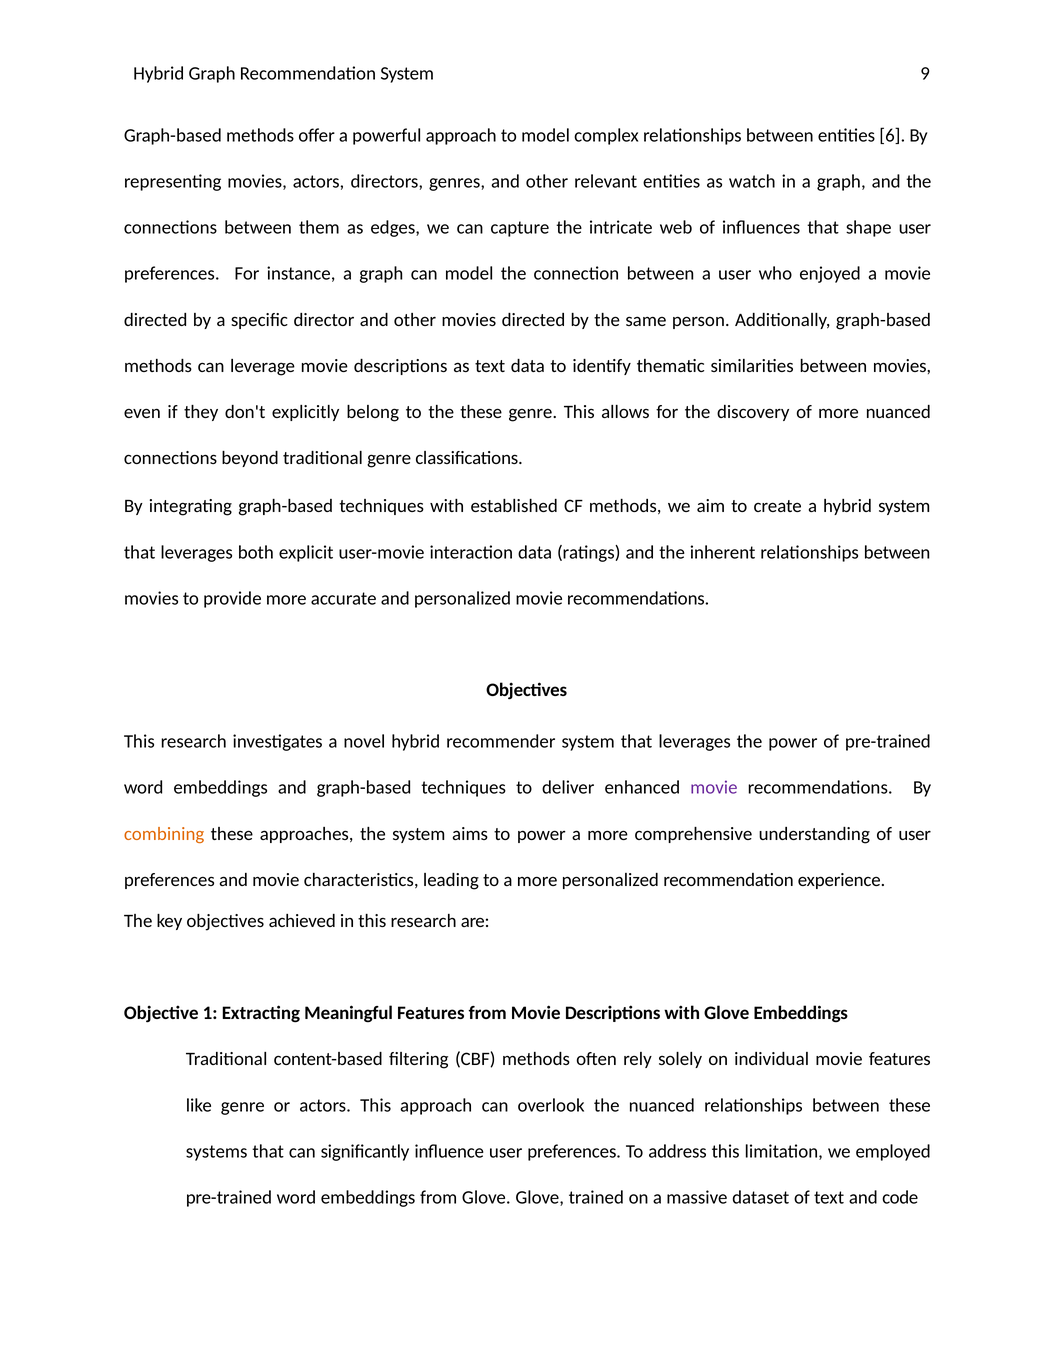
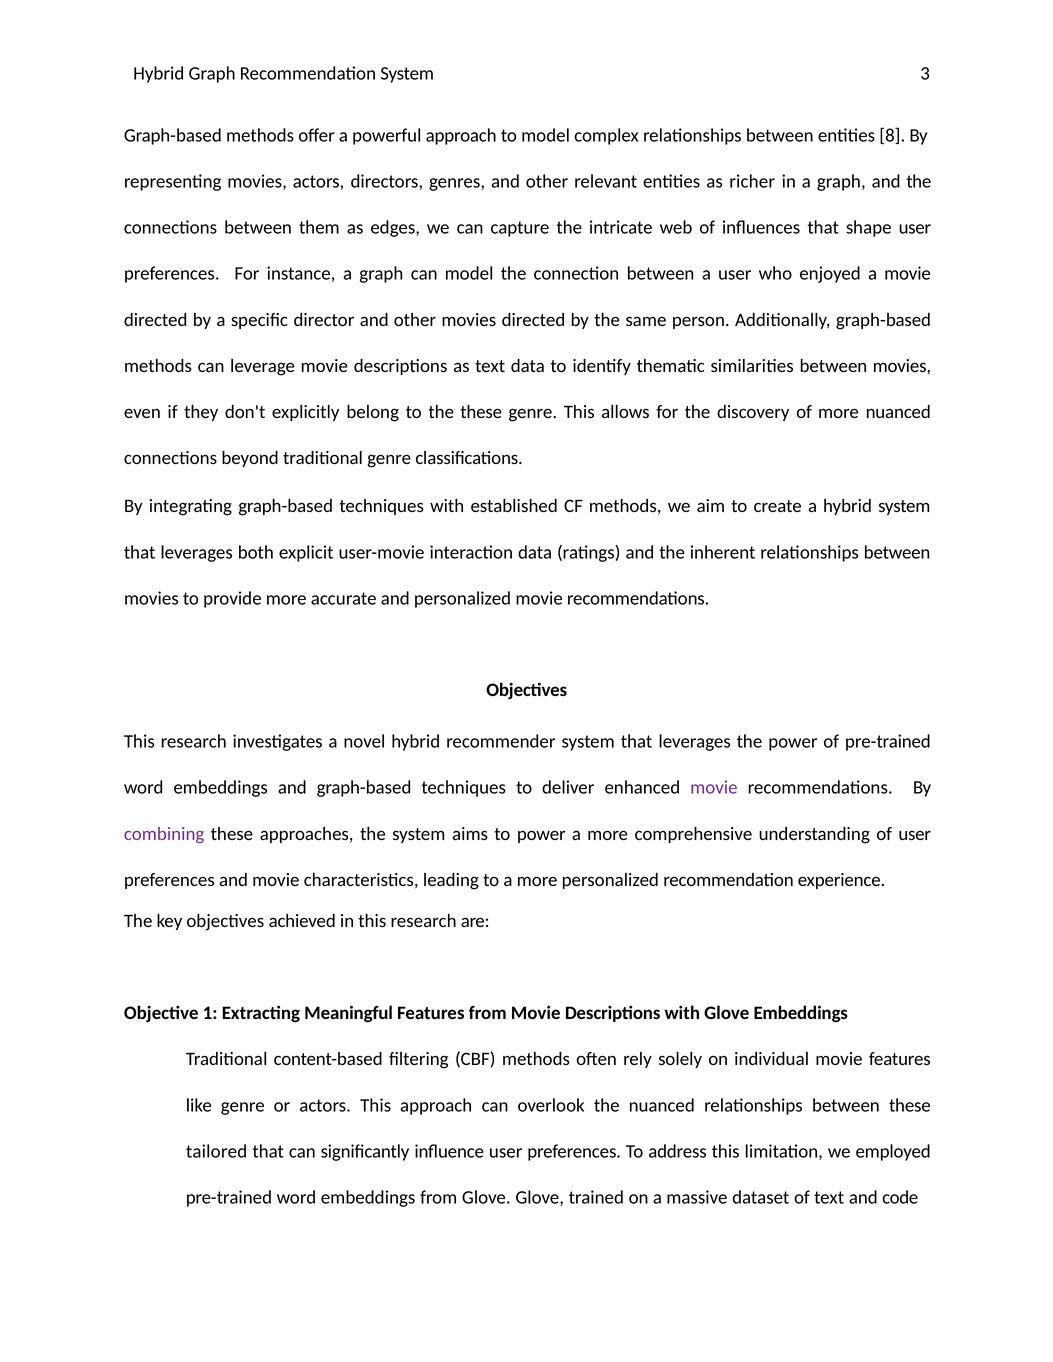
9: 9 -> 3
6: 6 -> 8
watch: watch -> richer
combining colour: orange -> purple
systems: systems -> tailored
